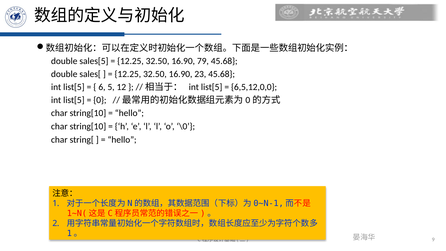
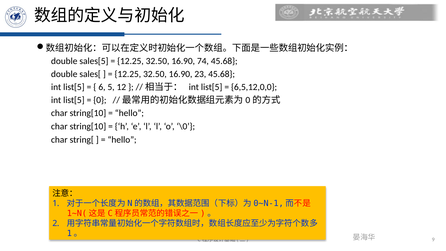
79: 79 -> 74
